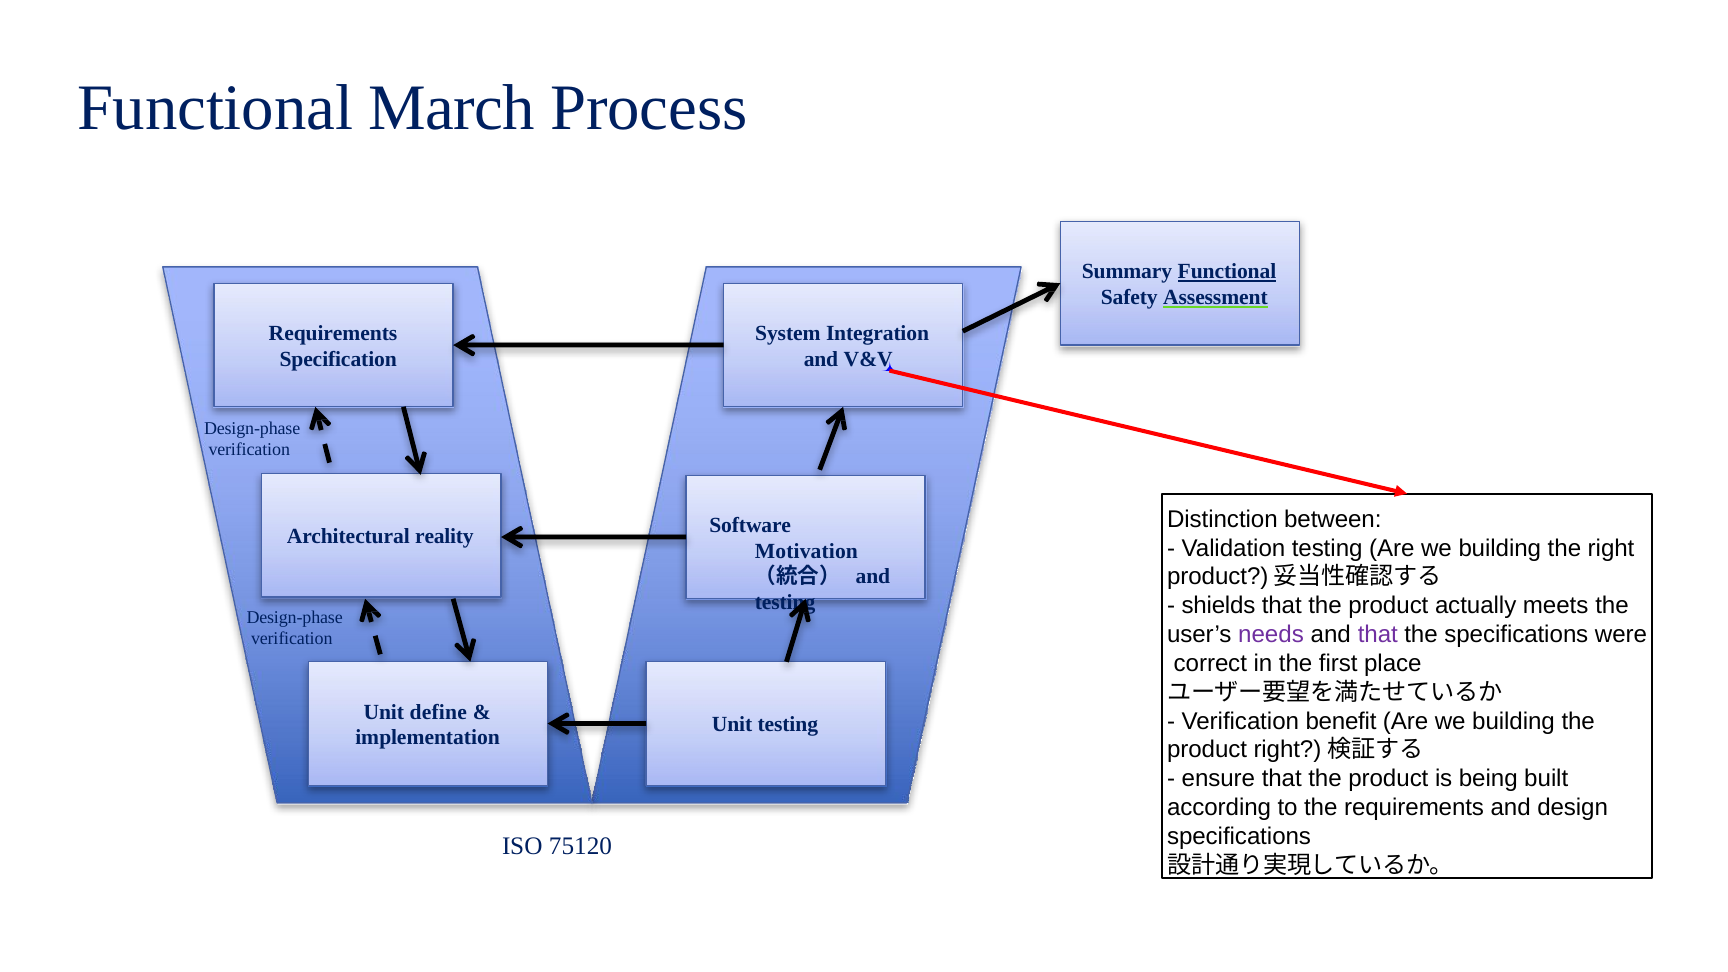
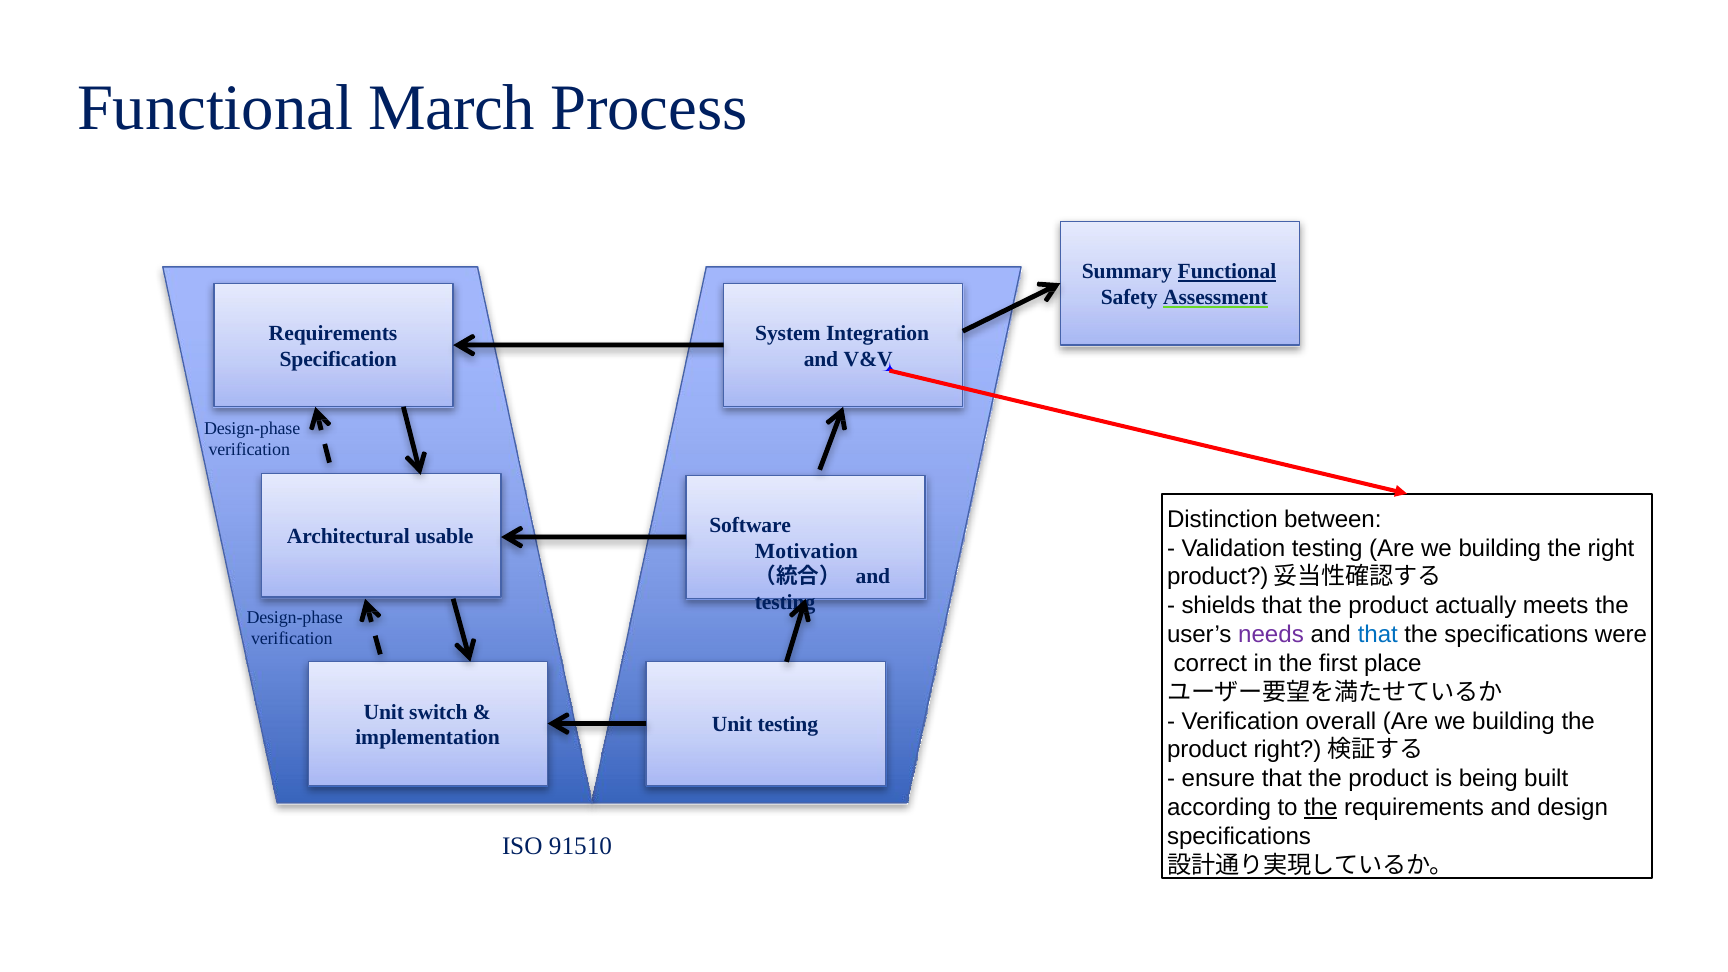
reality: reality -> usable
that at (1378, 635) colour: purple -> blue
define: define -> switch
benefit: benefit -> overall
the at (1321, 808) underline: none -> present
75120: 75120 -> 91510
